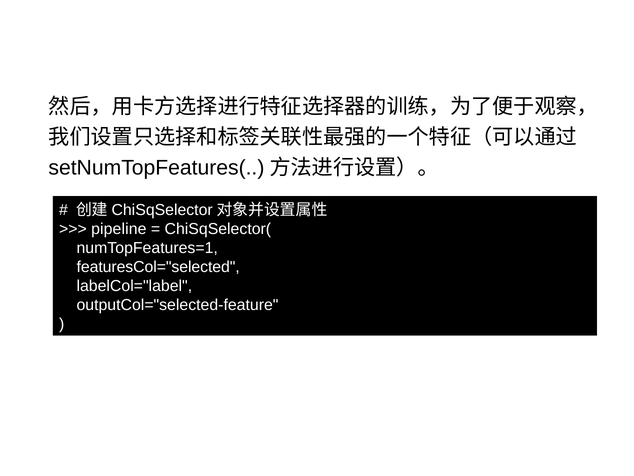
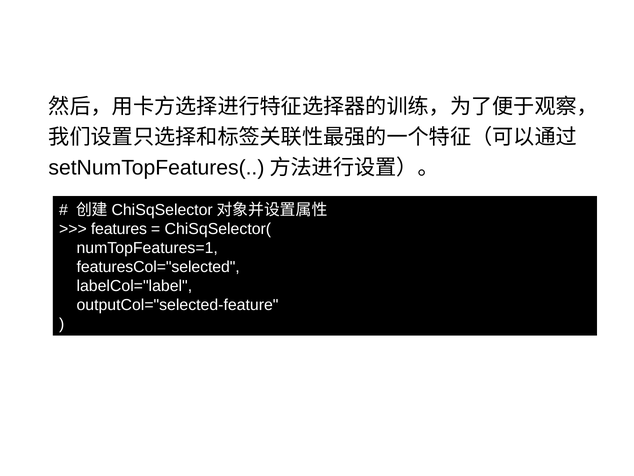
pipeline: pipeline -> features
